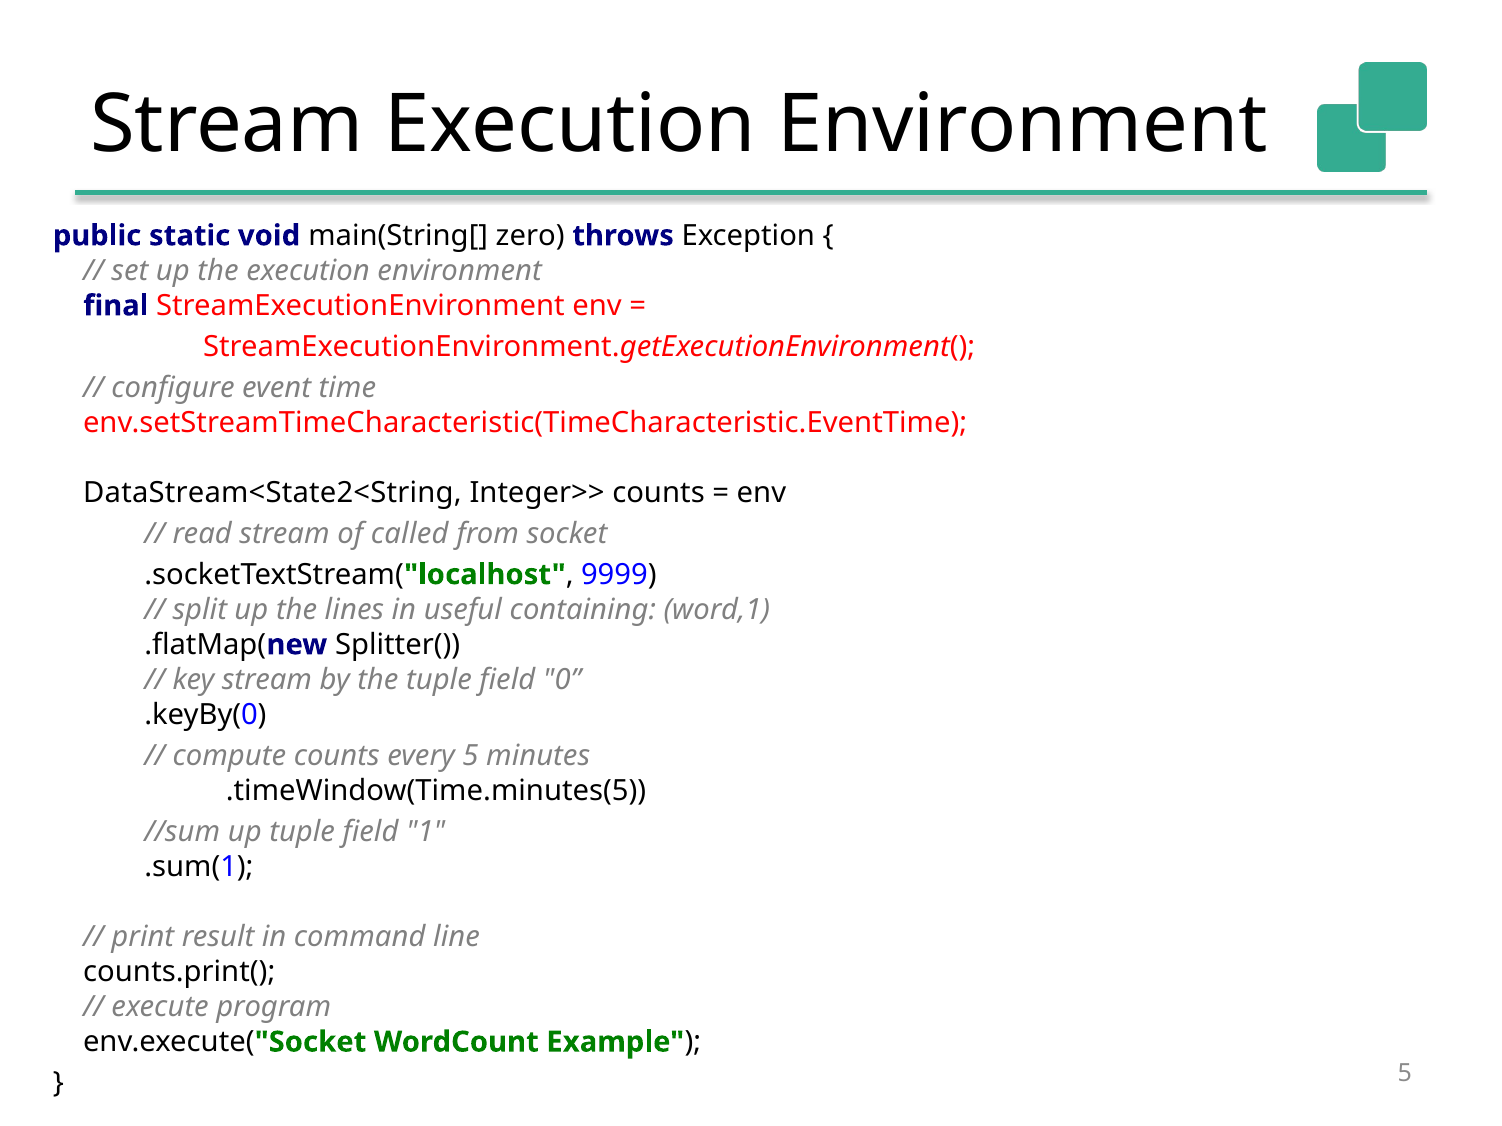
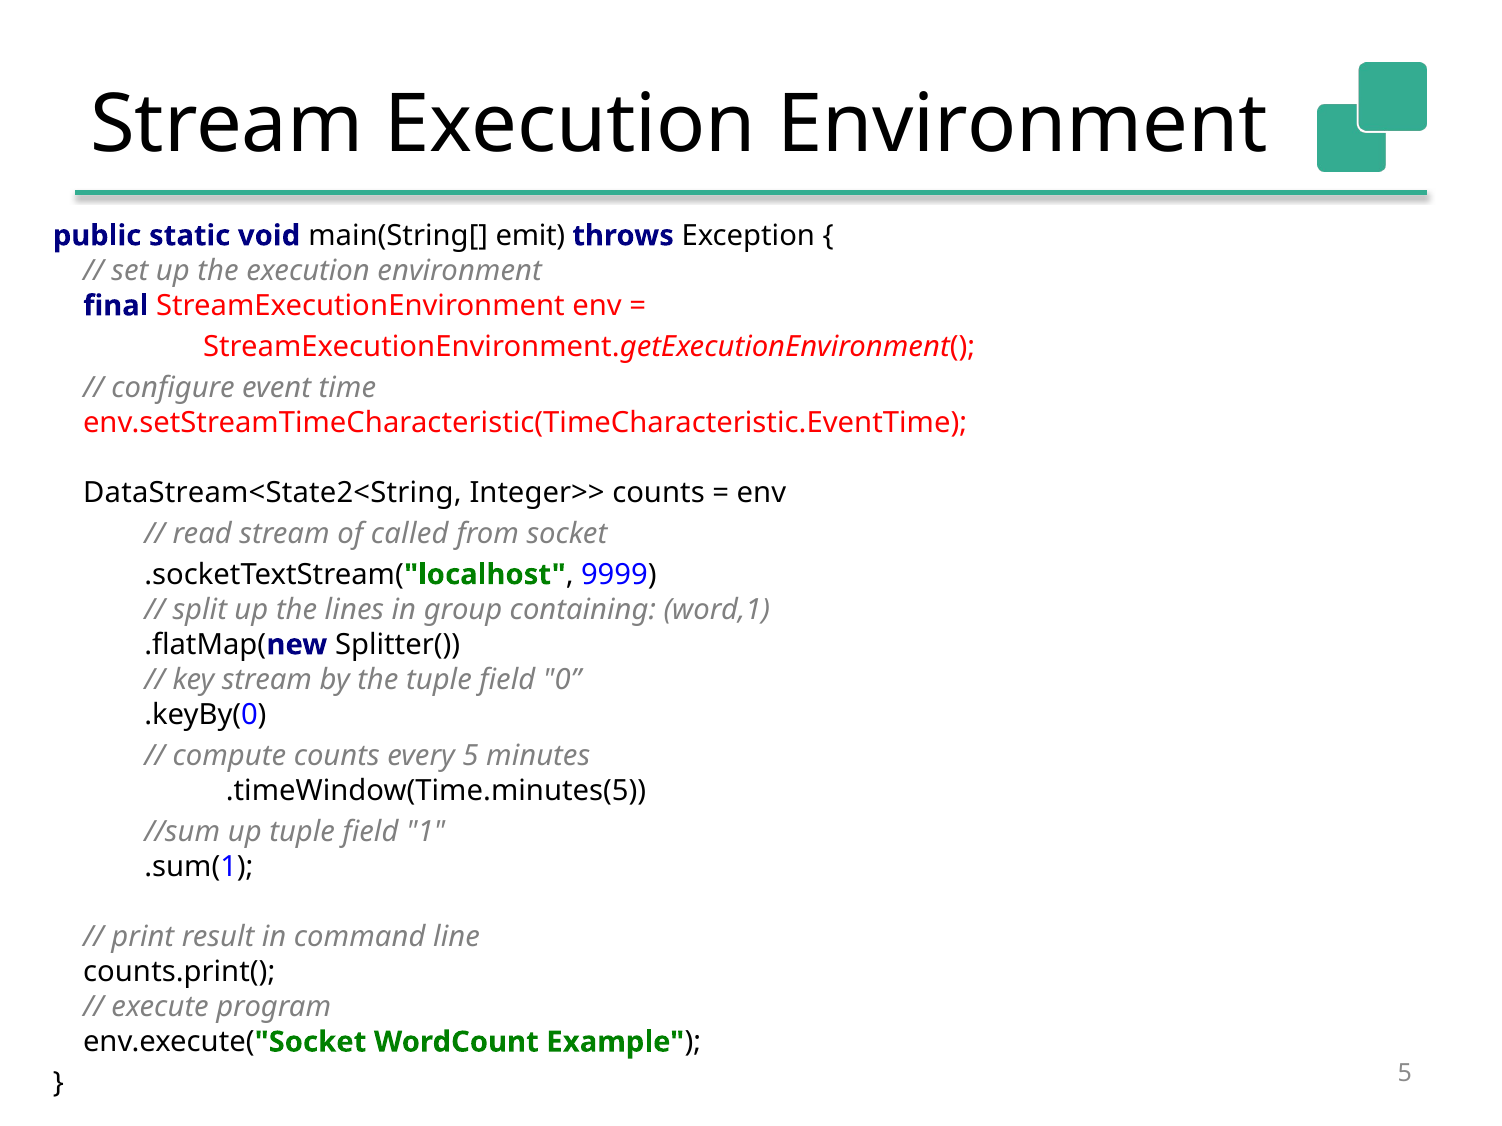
zero: zero -> emit
useful: useful -> group
